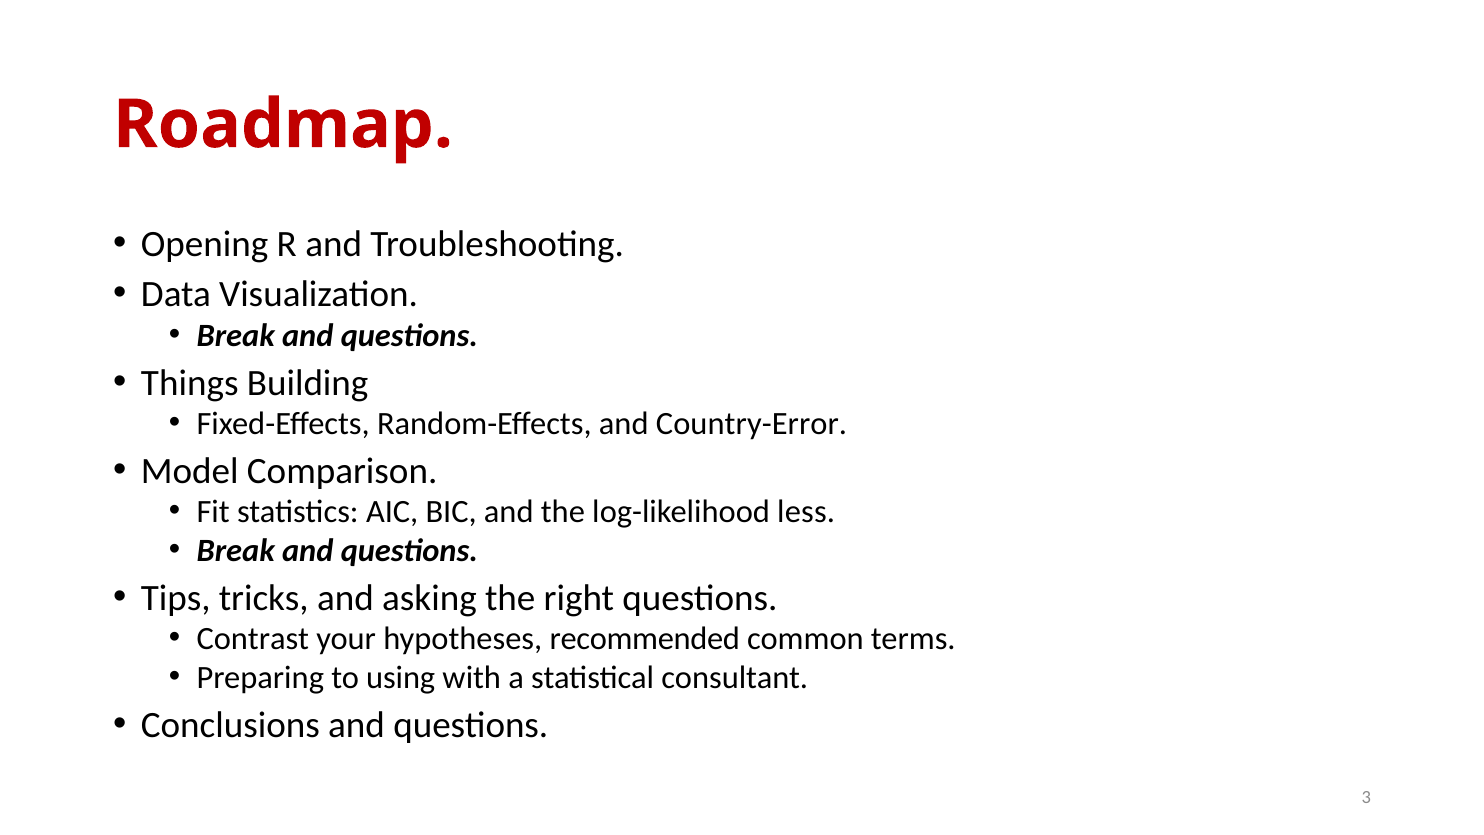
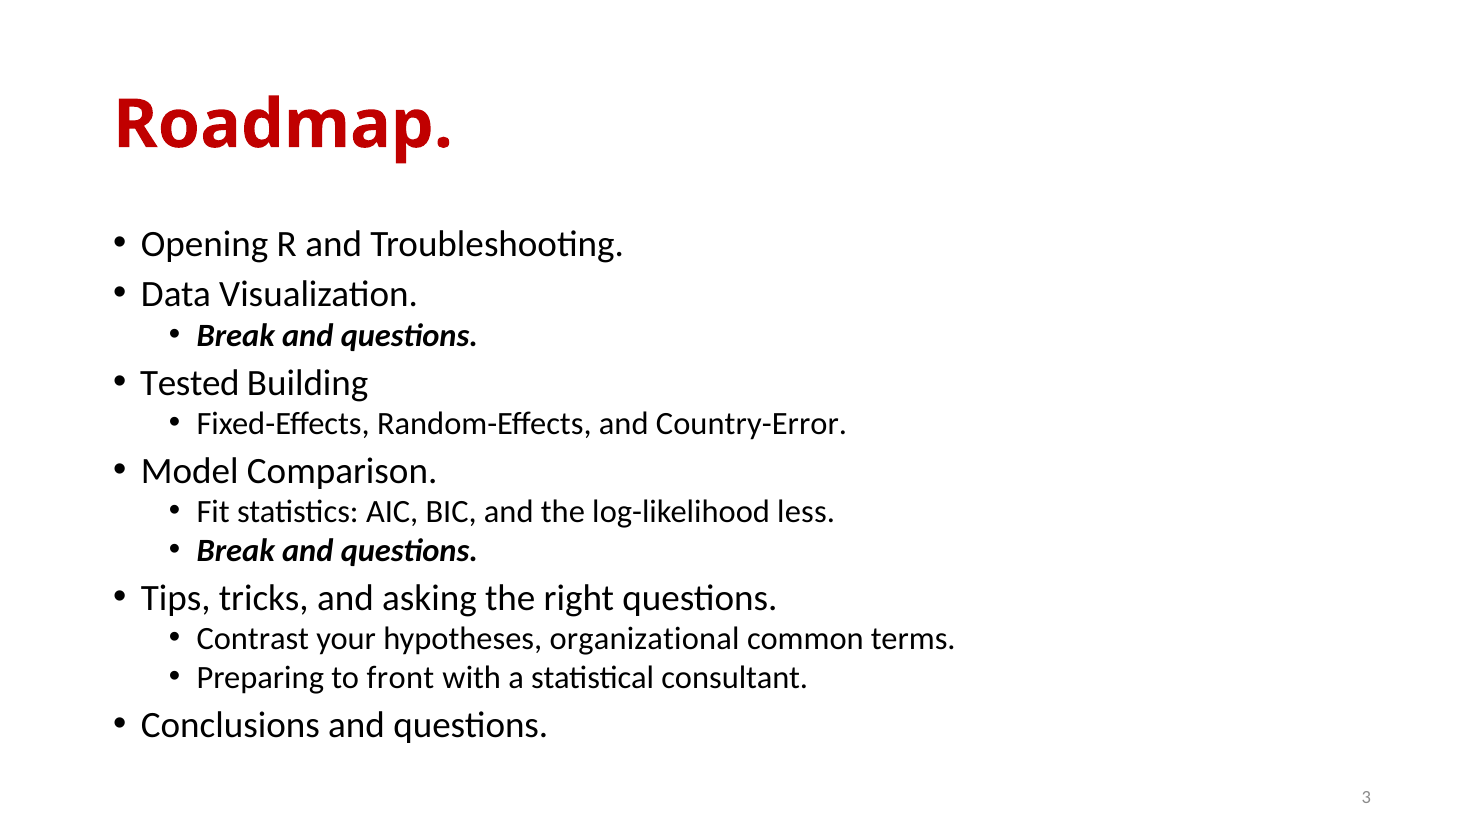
Things: Things -> Tested
recommended: recommended -> organizational
using: using -> front
